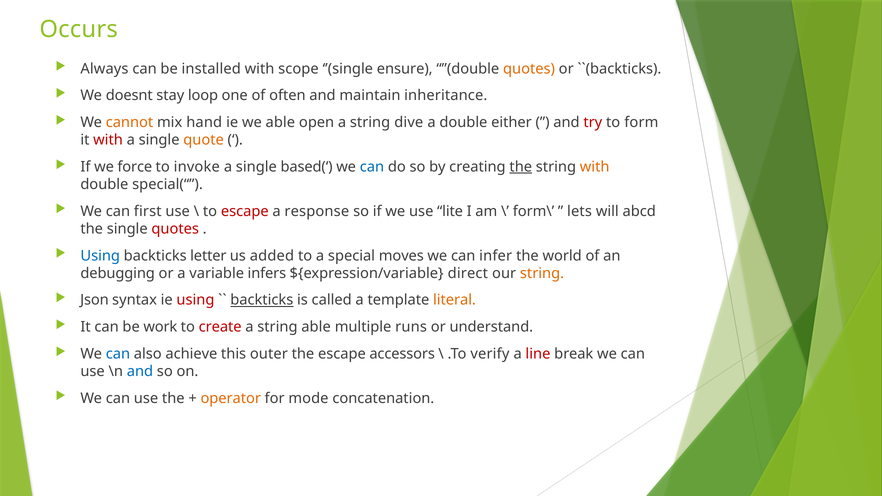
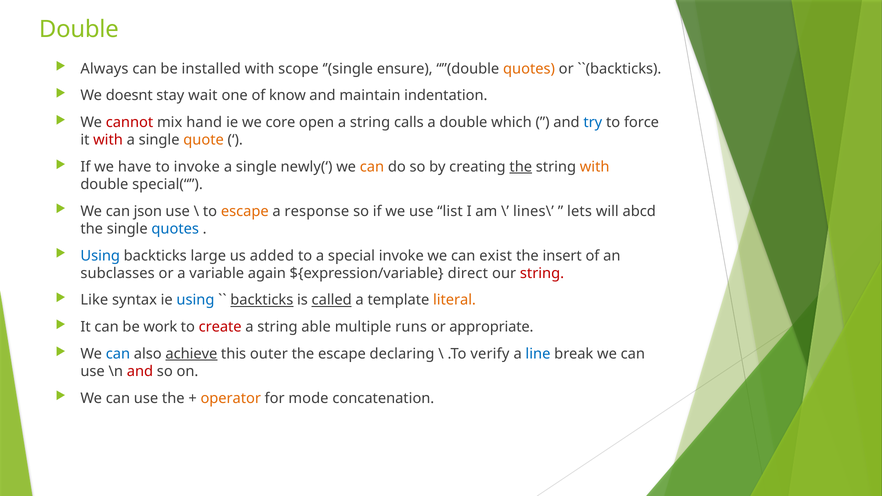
Occurs at (79, 30): Occurs -> Double
loop: loop -> wait
often: often -> know
inheritance: inheritance -> indentation
cannot colour: orange -> red
we able: able -> core
dive: dive -> calls
either: either -> which
try colour: red -> blue
form: form -> force
force: force -> have
based(‘: based(‘ -> newly(‘
can at (372, 167) colour: blue -> orange
first: first -> json
escape at (245, 211) colour: red -> orange
lite: lite -> list
form\: form\ -> lines\
quotes at (175, 229) colour: red -> blue
letter: letter -> large
special moves: moves -> invoke
infer: infer -> exist
world: world -> insert
debugging: debugging -> subclasses
infers: infers -> again
string at (542, 273) colour: orange -> red
Json: Json -> Like
using at (195, 300) colour: red -> blue
called underline: none -> present
understand: understand -> appropriate
achieve underline: none -> present
accessors: accessors -> declaring
line colour: red -> blue
and at (140, 372) colour: blue -> red
